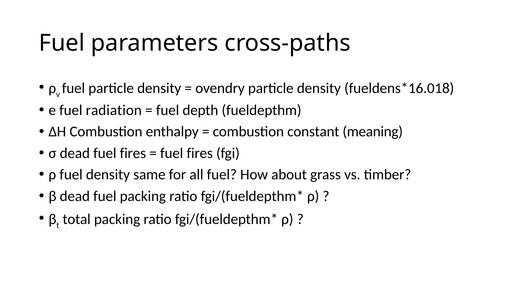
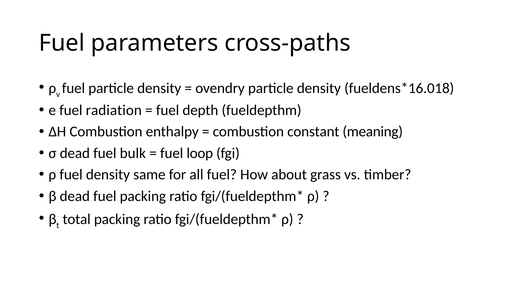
dead fuel fires: fires -> bulk
fires at (200, 153): fires -> loop
